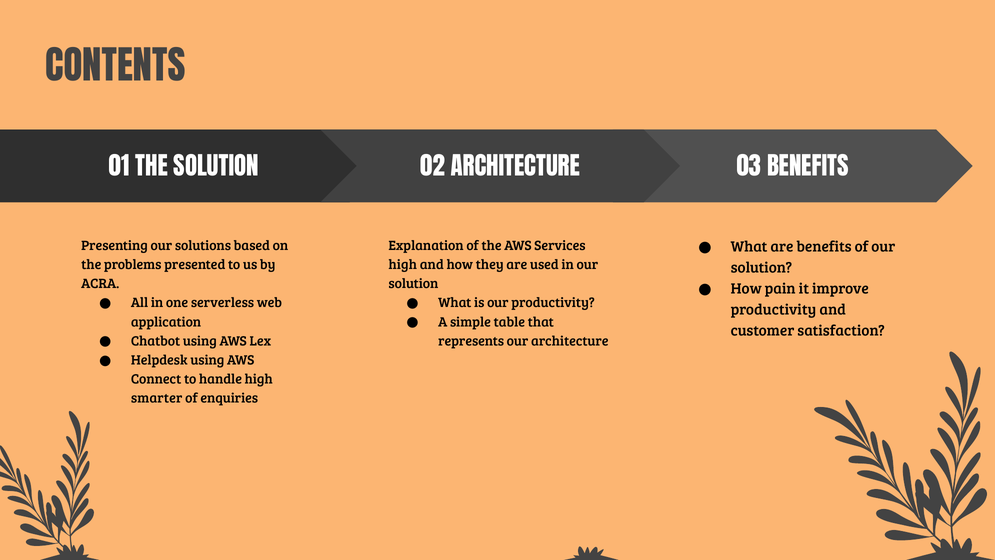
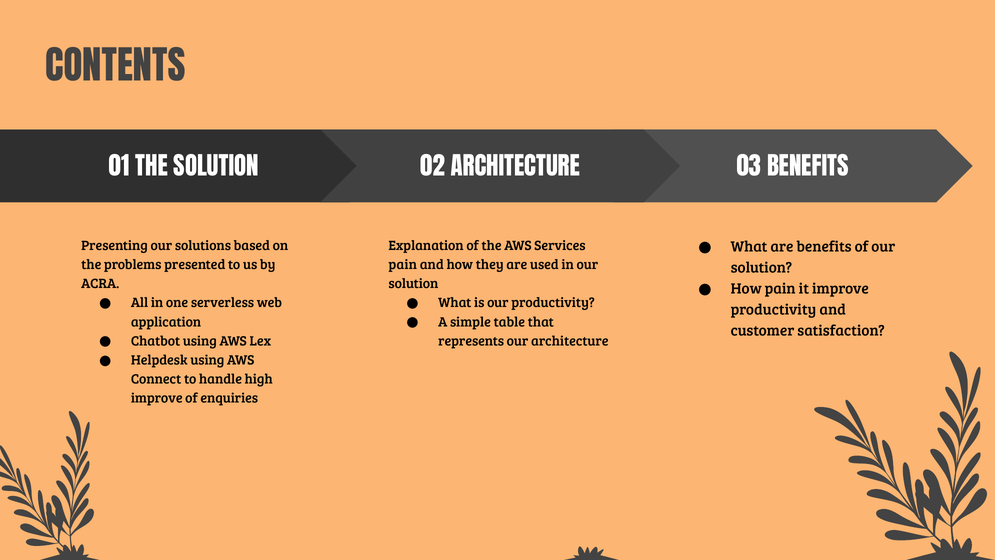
high at (403, 265): high -> pain
smarter at (157, 398): smarter -> improve
